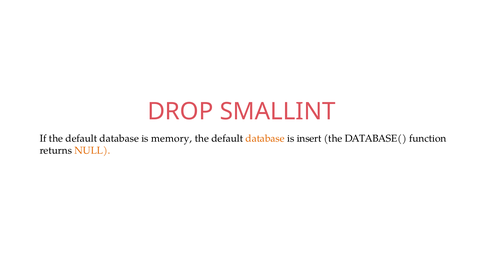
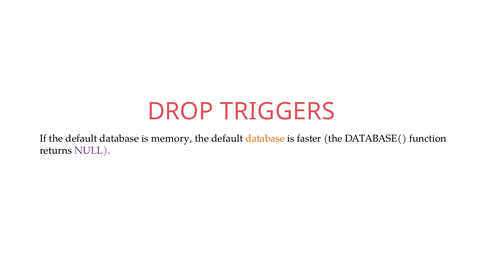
SMALLINT: SMALLINT -> TRIGGERS
insert: insert -> faster
NULL colour: orange -> purple
